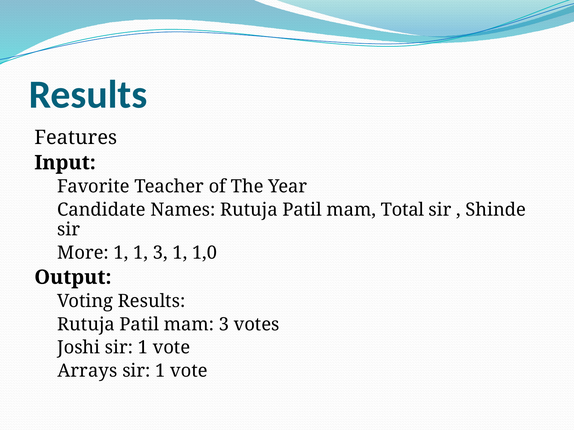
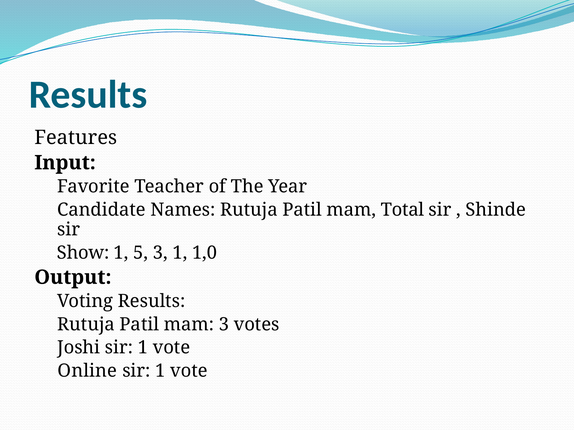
More: More -> Show
1 1: 1 -> 5
Arrays: Arrays -> Online
